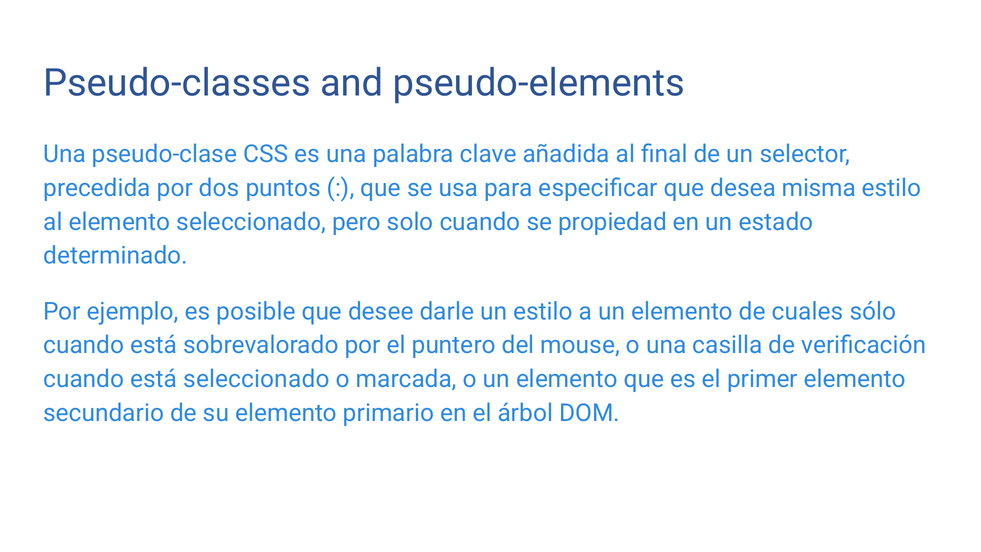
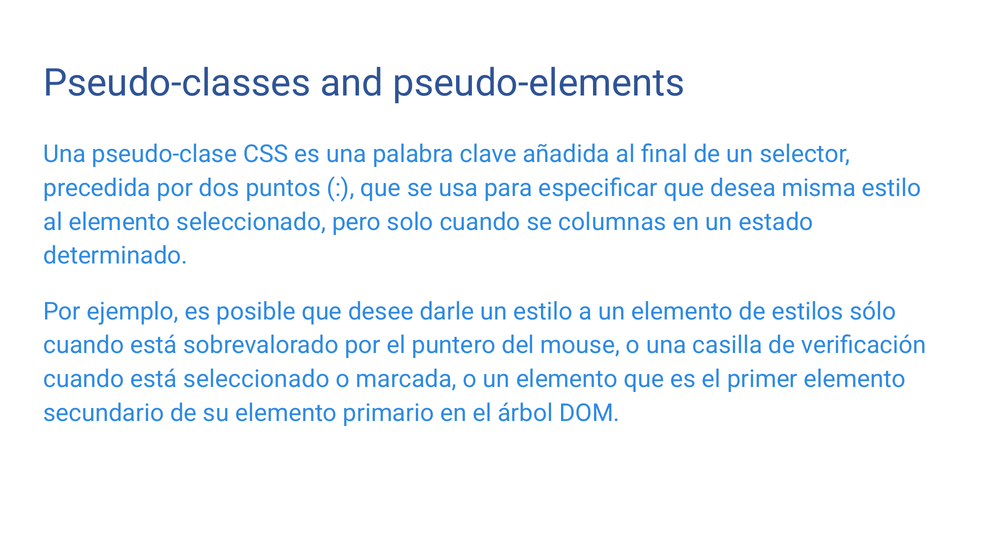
propiedad: propiedad -> columnas
cuales: cuales -> estilos
